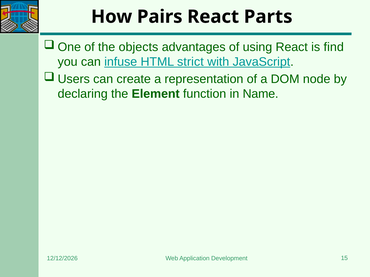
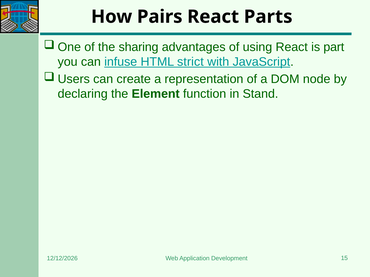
objects: objects -> sharing
find: find -> part
Name: Name -> Stand
